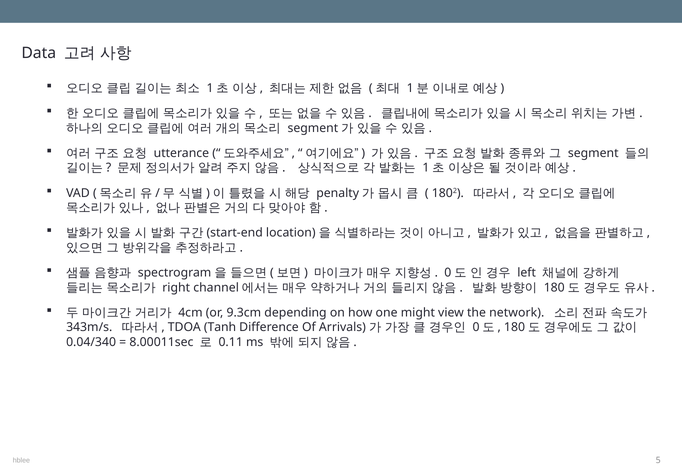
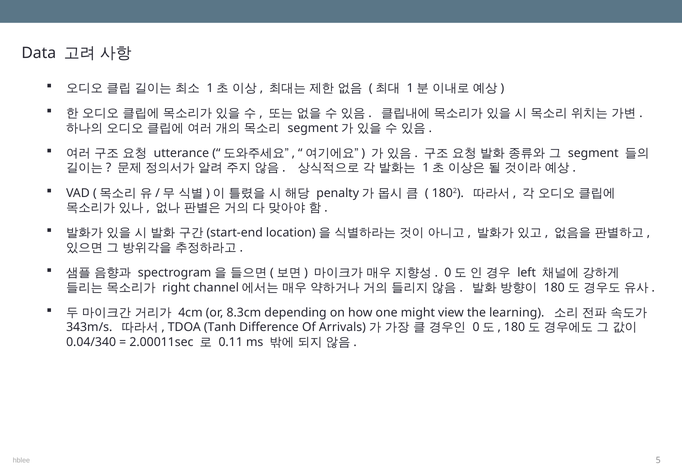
9.3cm: 9.3cm -> 8.3cm
network: network -> learning
8.00011sec: 8.00011sec -> 2.00011sec
